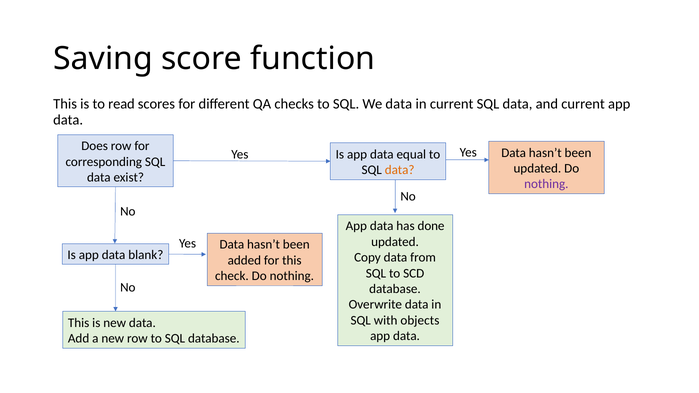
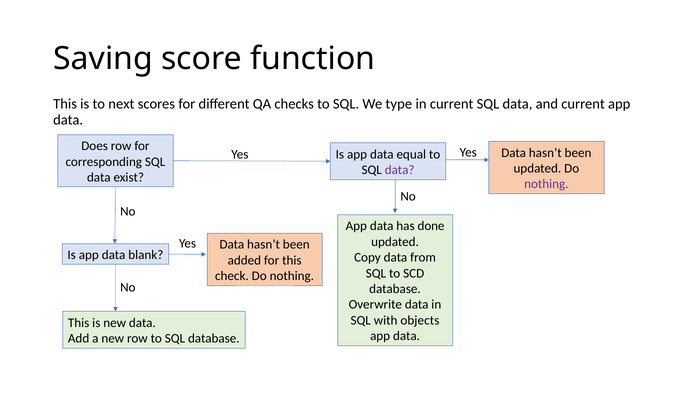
read: read -> next
We data: data -> type
data at (400, 170) colour: orange -> purple
